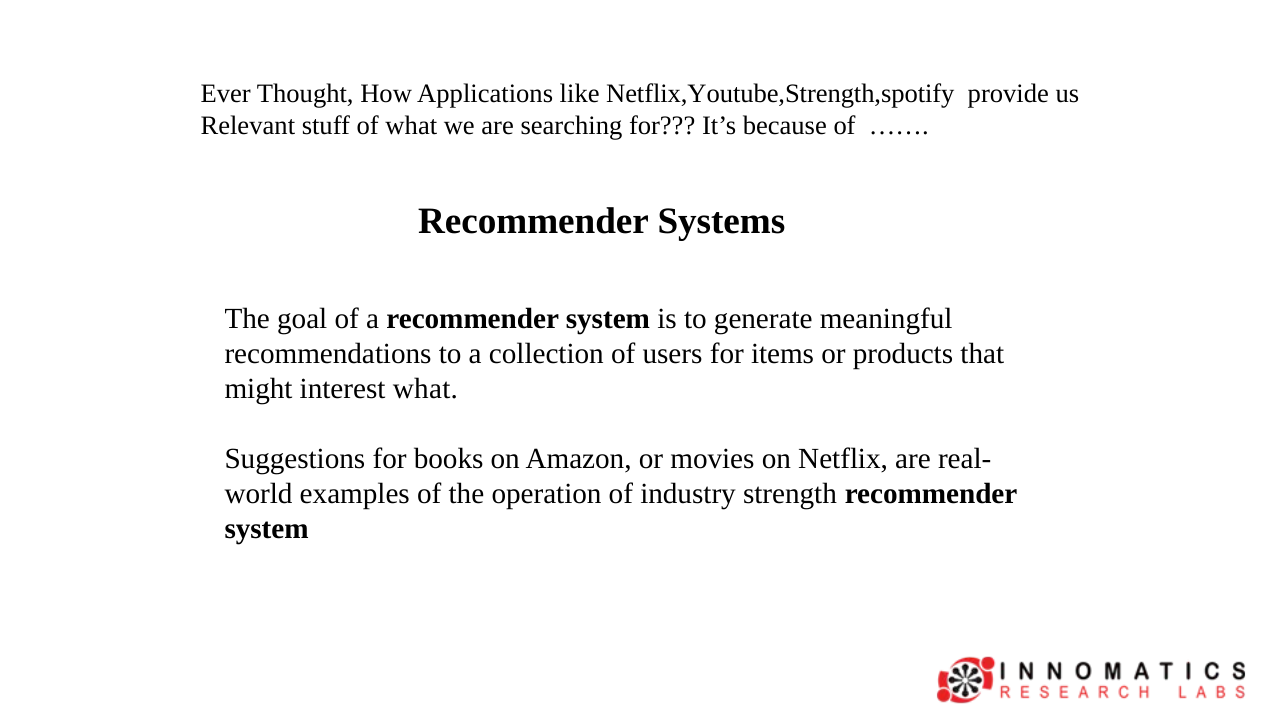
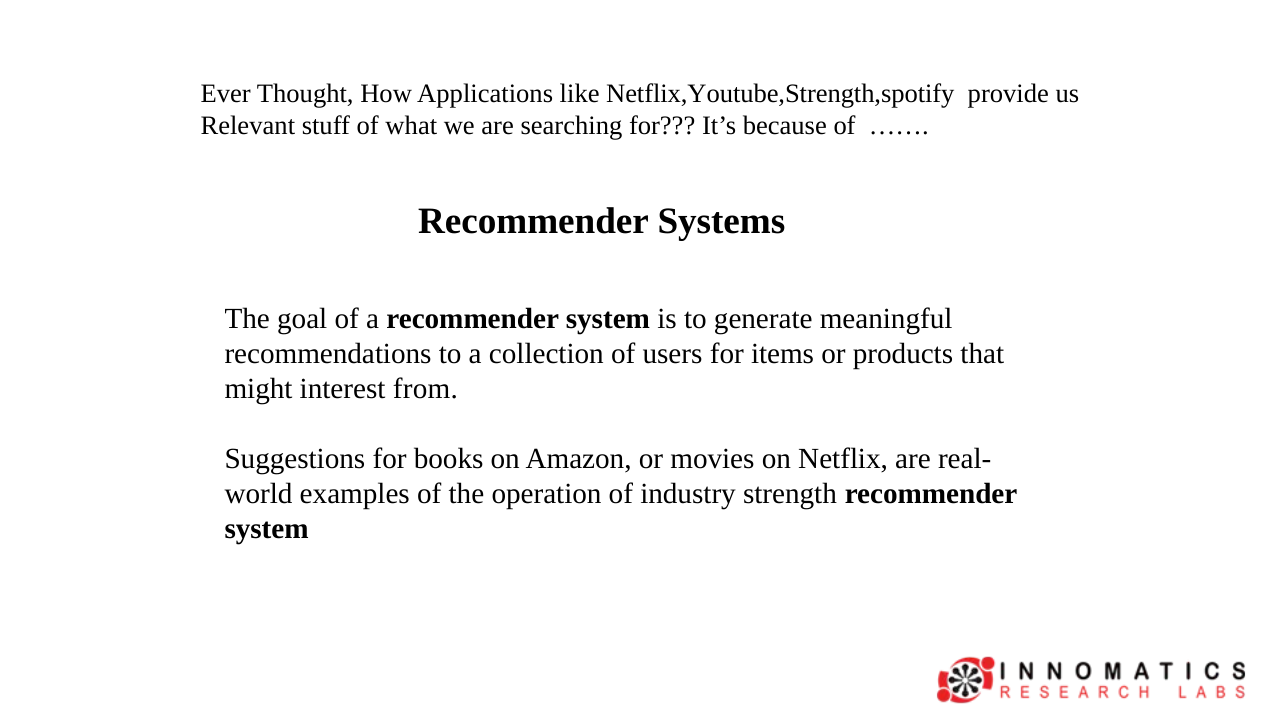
interest what: what -> from
